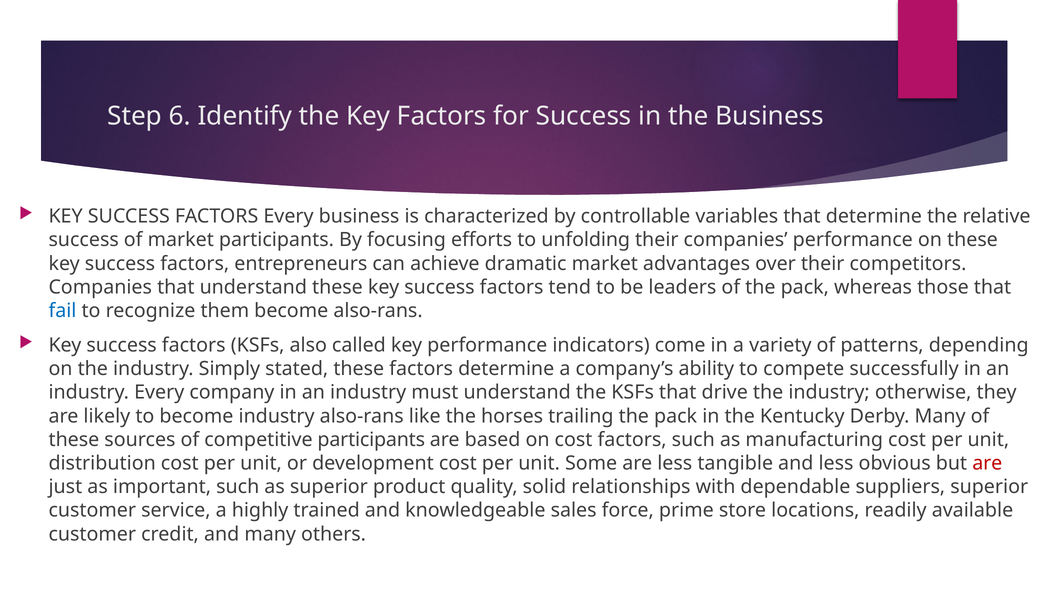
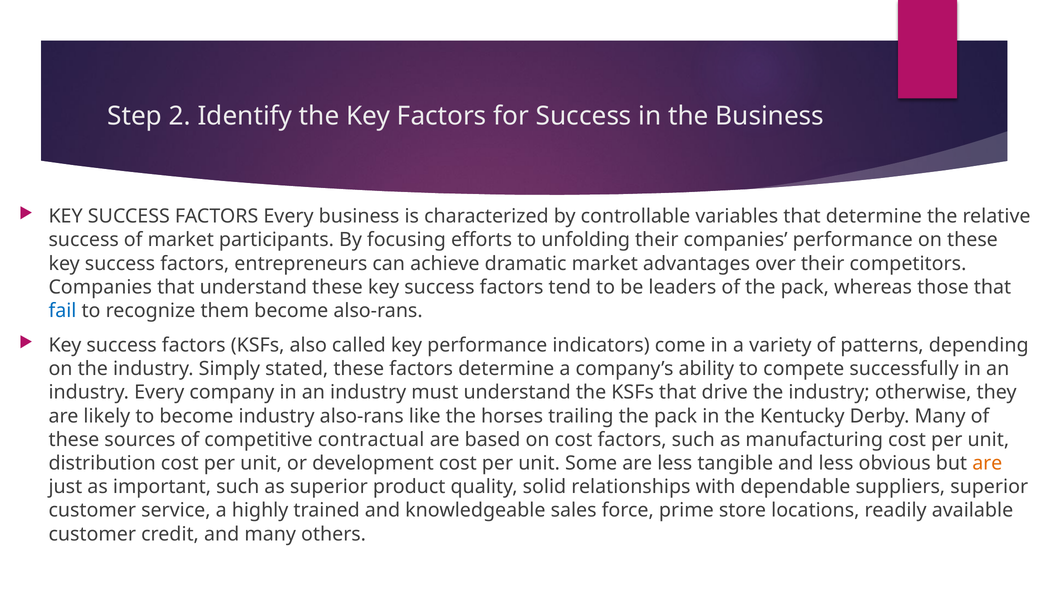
6: 6 -> 2
competitive participants: participants -> contractual
are at (987, 463) colour: red -> orange
